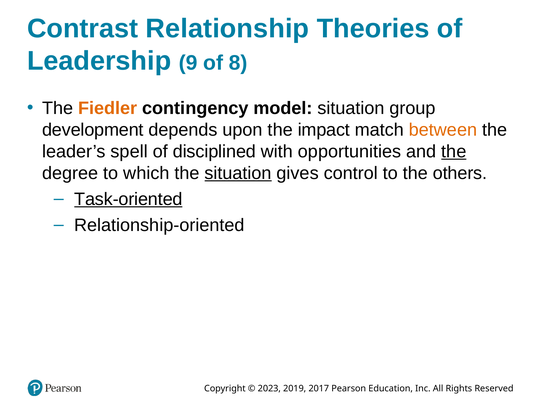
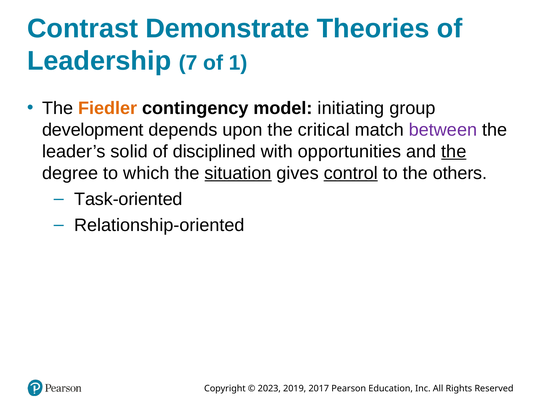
Relationship: Relationship -> Demonstrate
9: 9 -> 7
8: 8 -> 1
model situation: situation -> initiating
impact: impact -> critical
between colour: orange -> purple
spell: spell -> solid
control underline: none -> present
Task-oriented underline: present -> none
